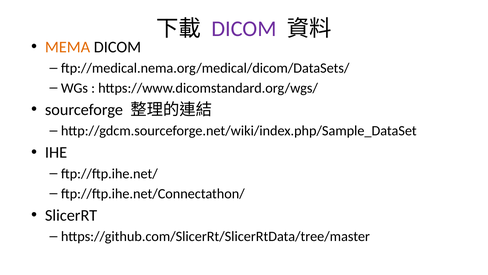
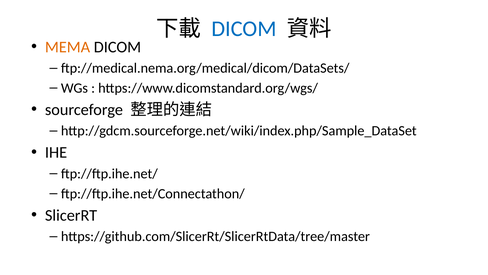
DICOM at (244, 29) colour: purple -> blue
